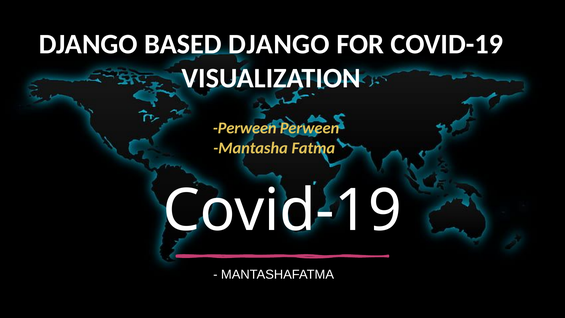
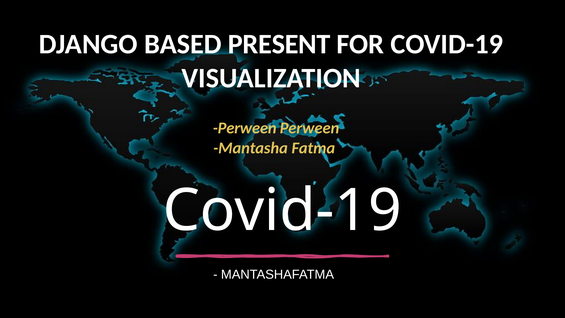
BASED DJANGO: DJANGO -> PRESENT
